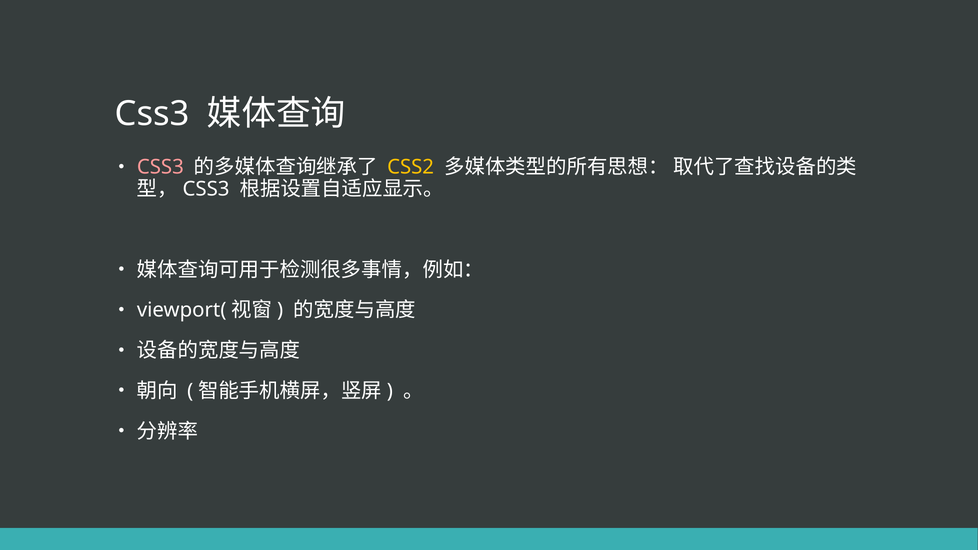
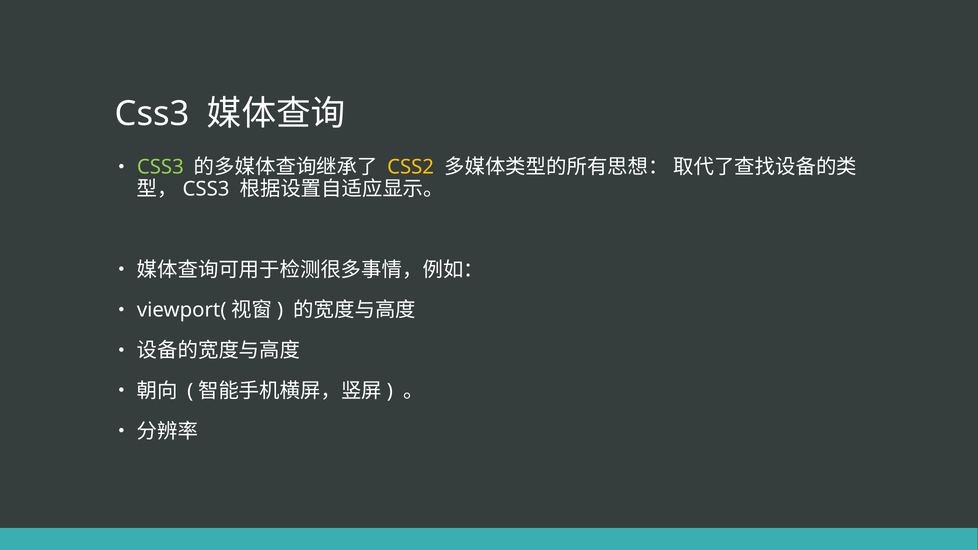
CSS3 at (160, 167) colour: pink -> light green
